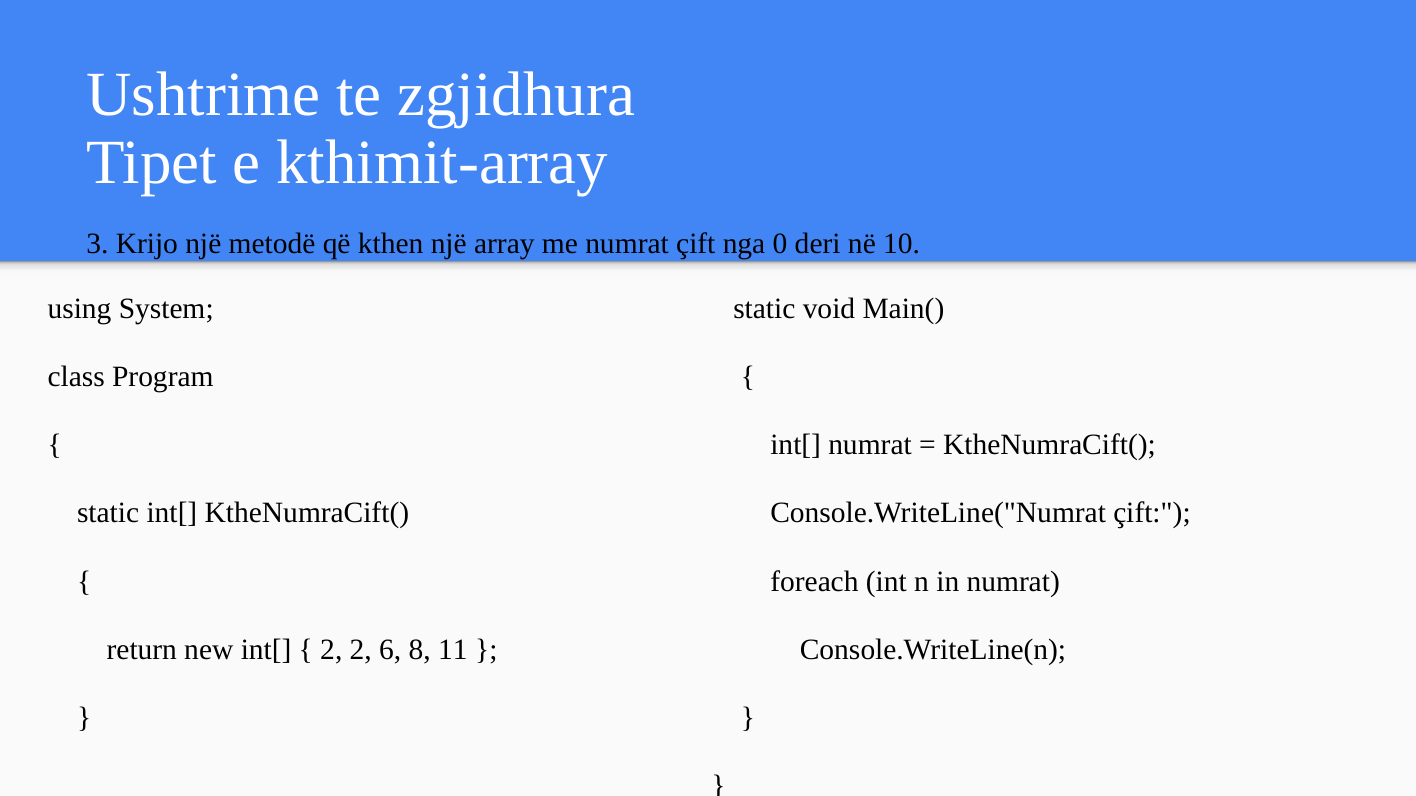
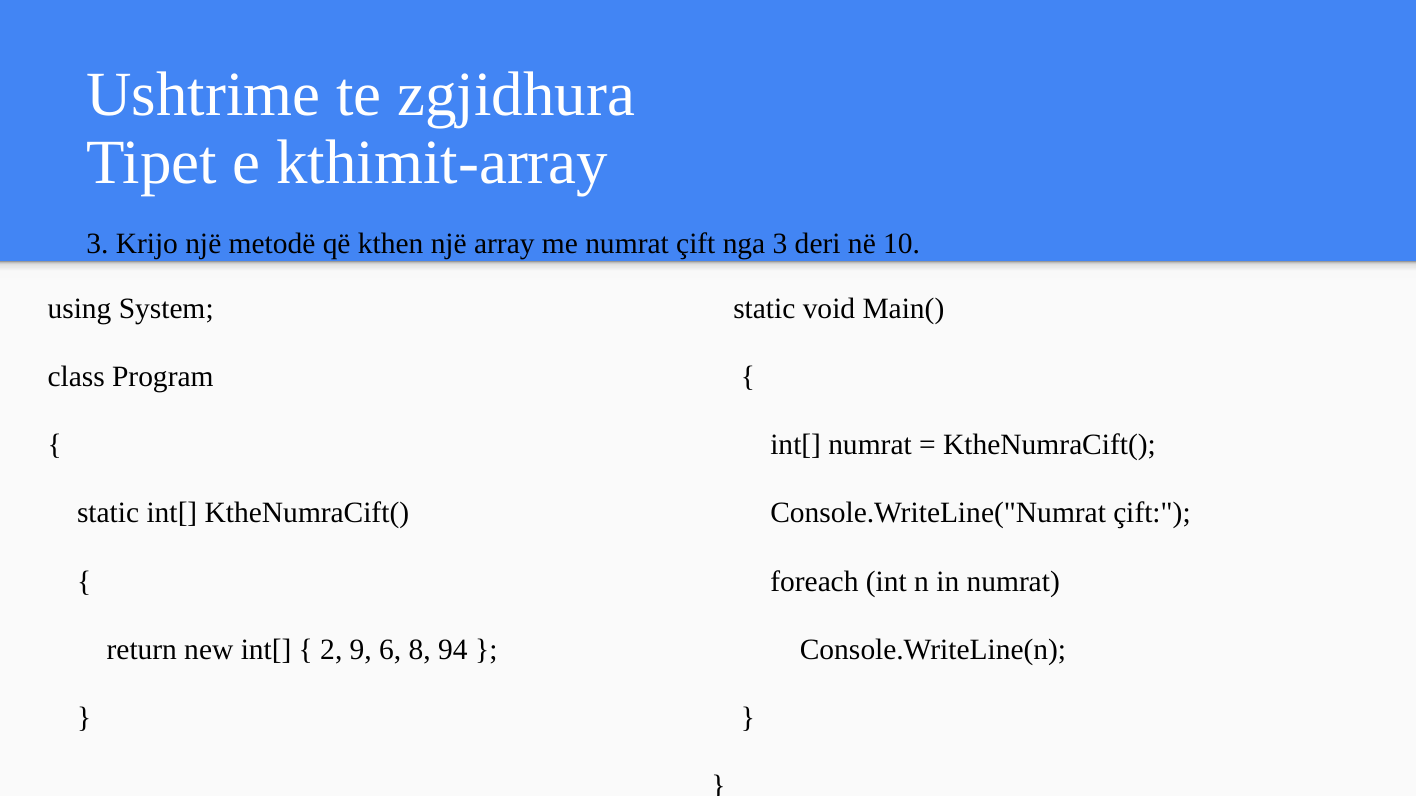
nga 0: 0 -> 3
2 2: 2 -> 9
11: 11 -> 94
